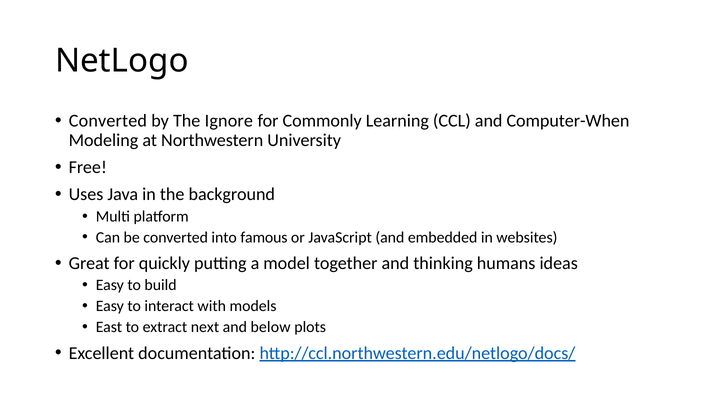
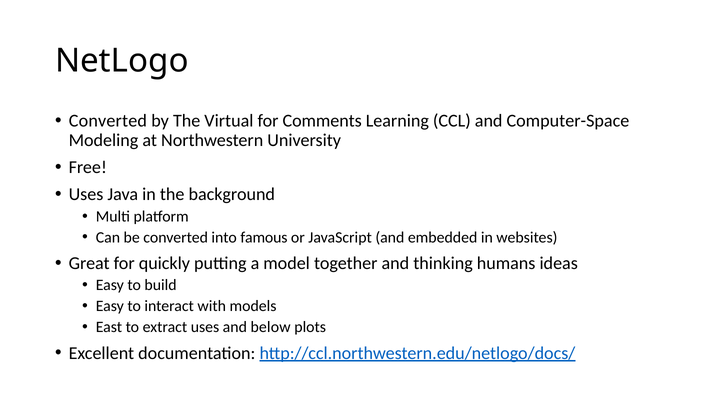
Ignore: Ignore -> Virtual
Commonly: Commonly -> Comments
Computer-When: Computer-When -> Computer-Space
extract next: next -> uses
